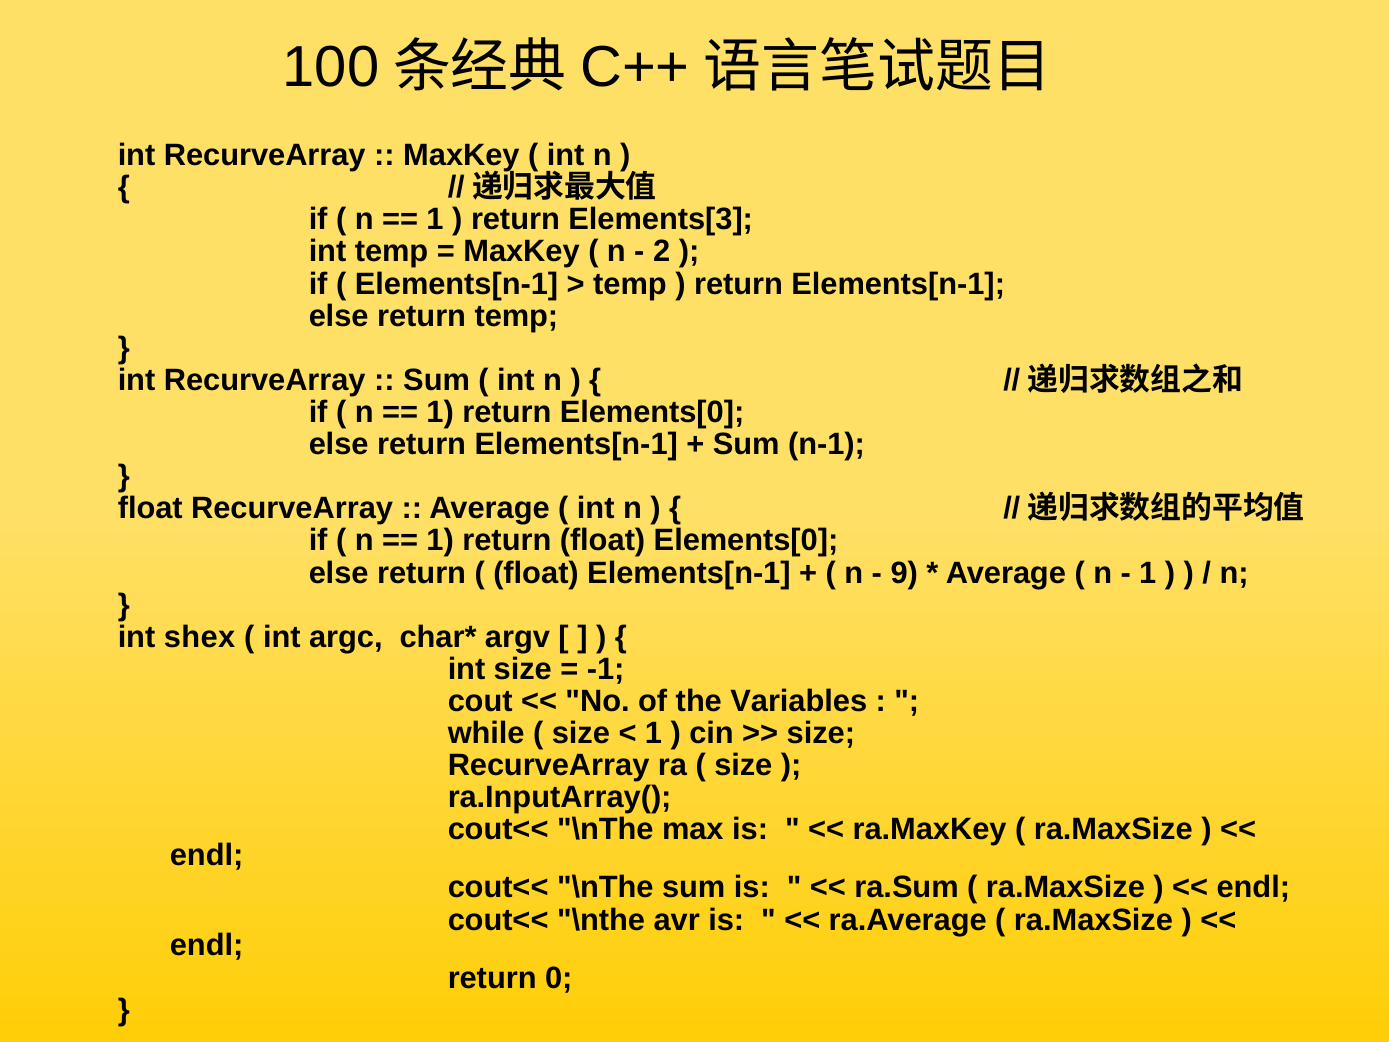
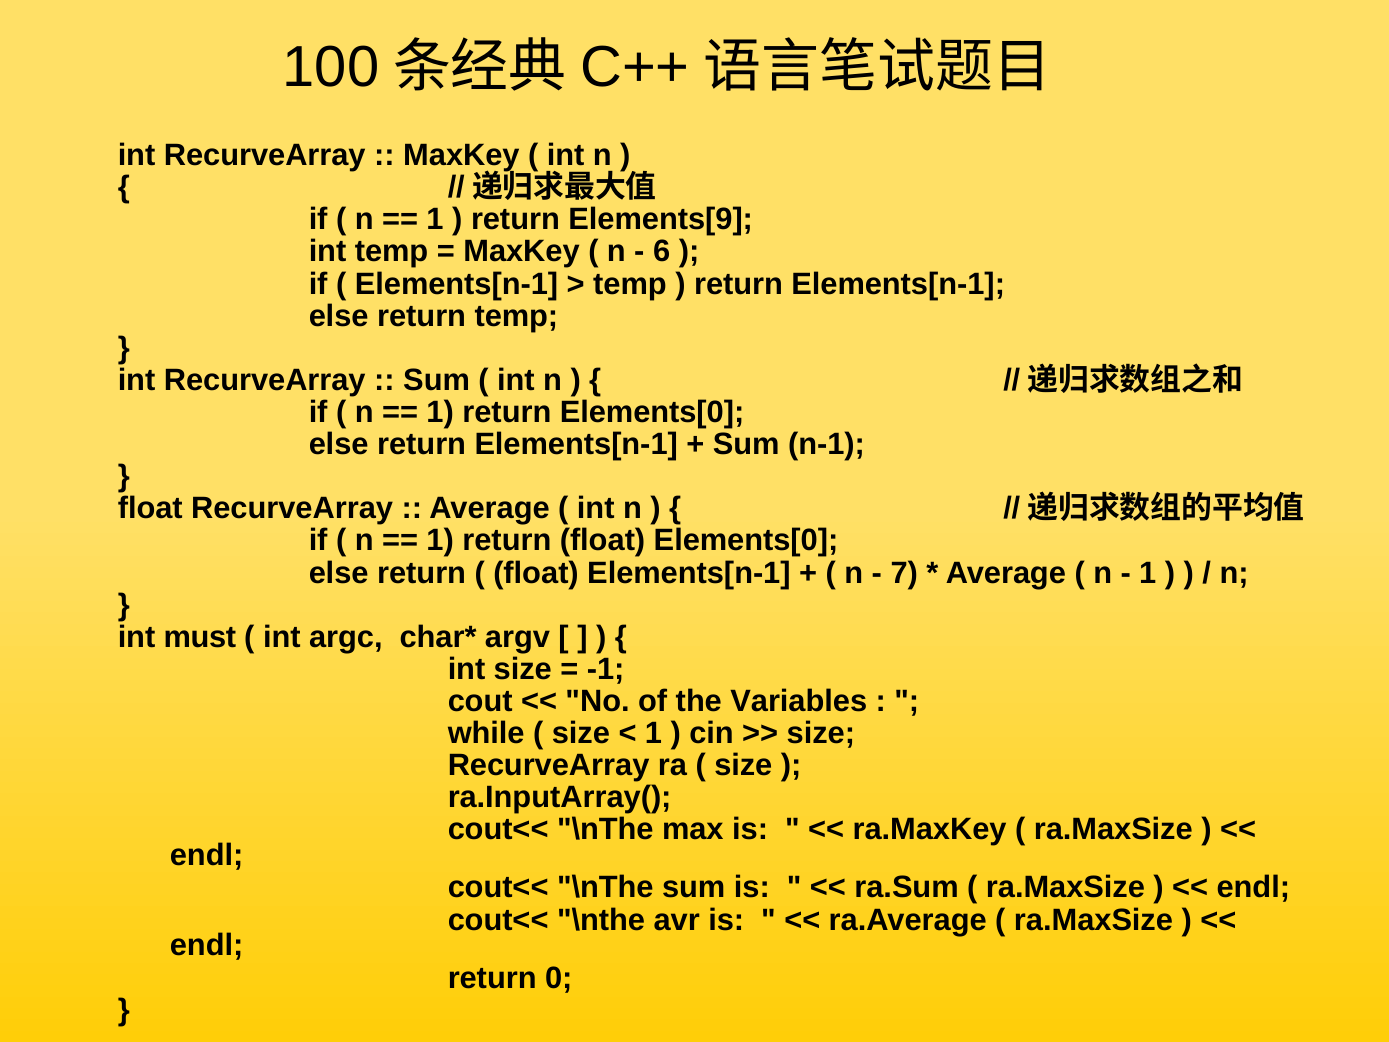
Elements[3: Elements[3 -> Elements[9
2: 2 -> 6
9: 9 -> 7
shex: shex -> must
